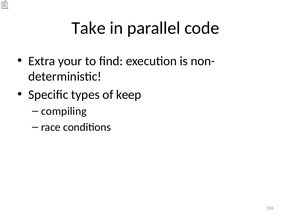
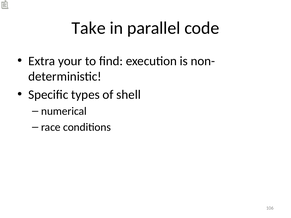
keep: keep -> shell
compiling: compiling -> numerical
